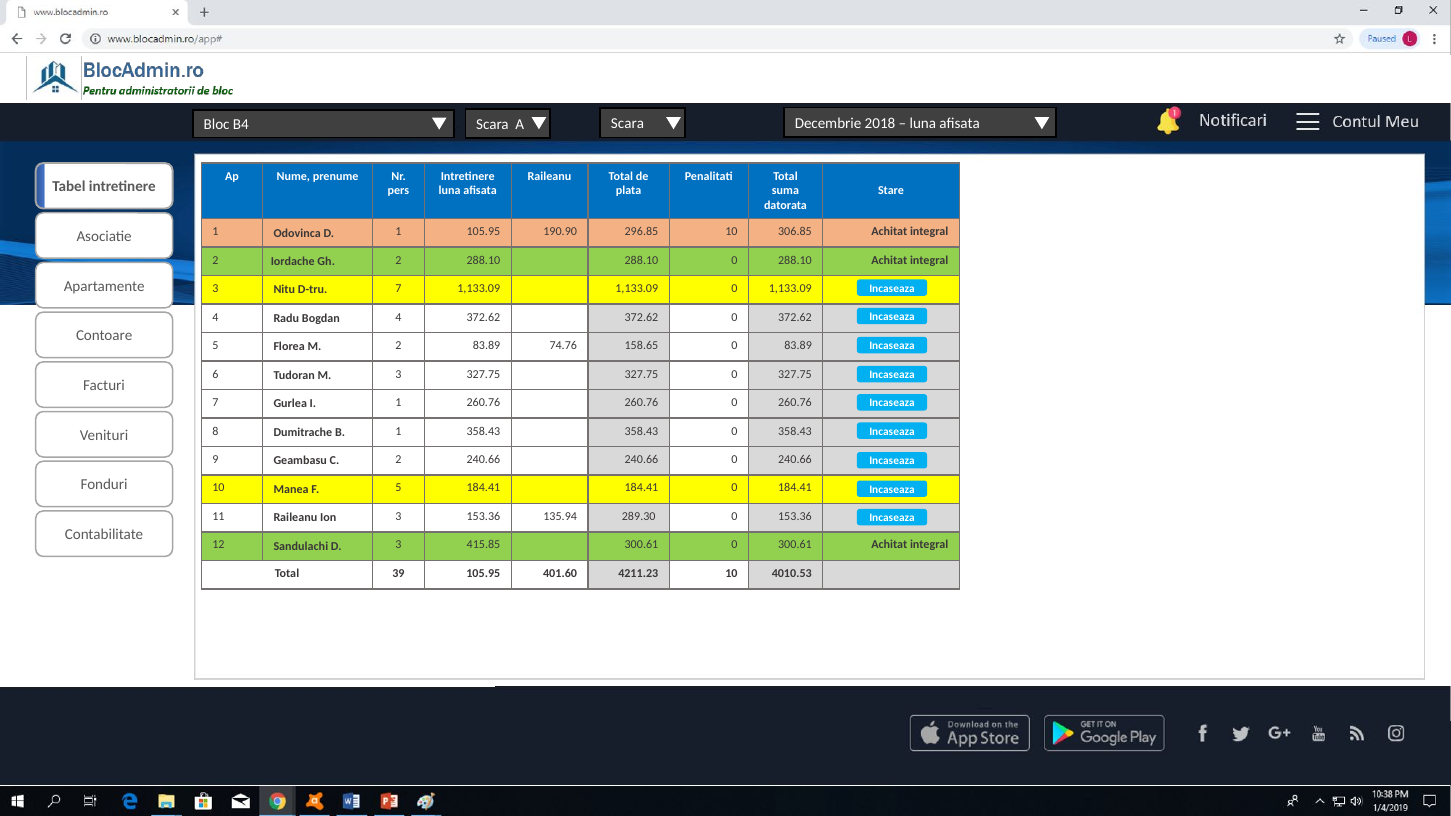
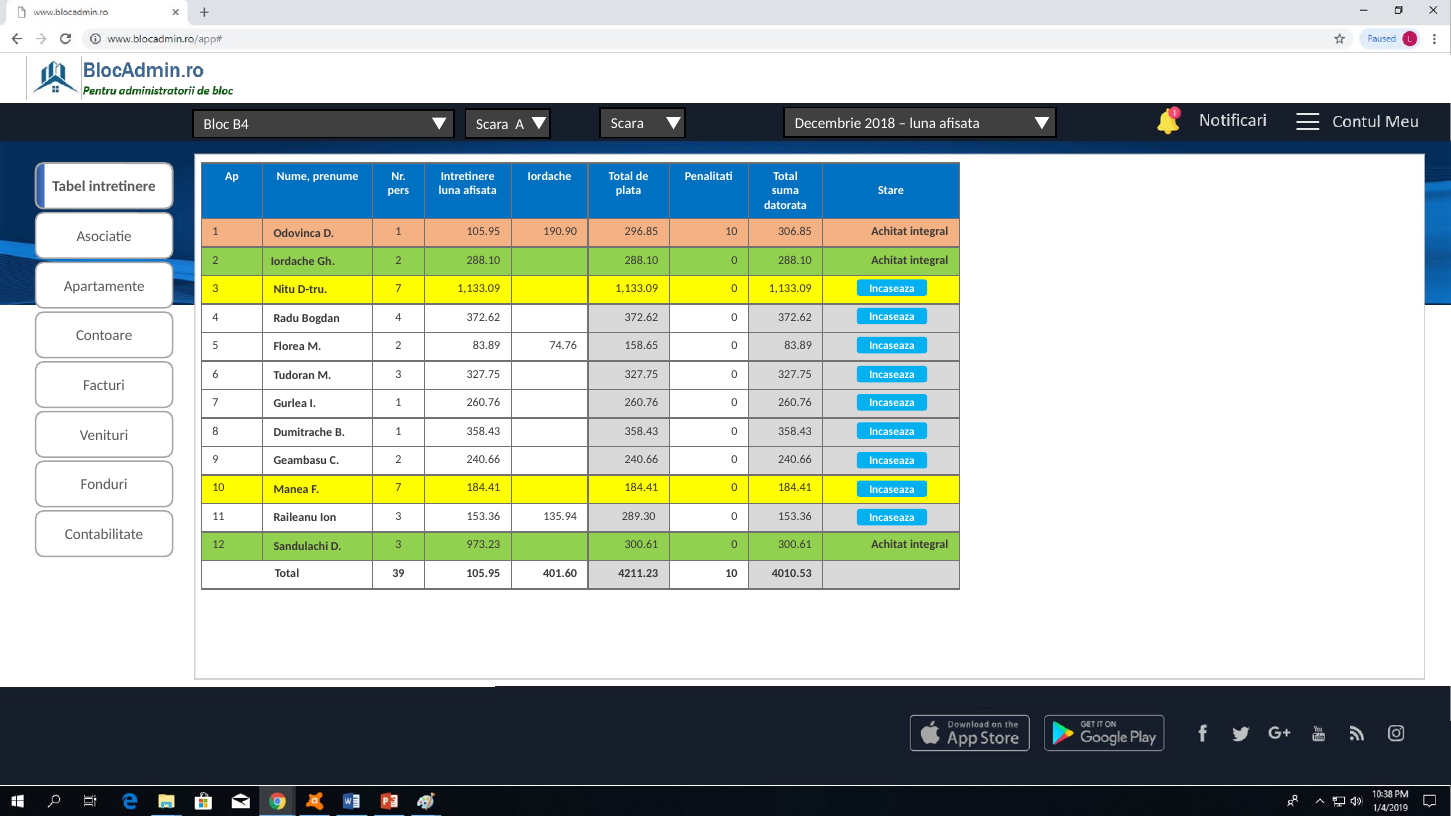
Raileanu at (549, 176): Raileanu -> Iordache
F 5: 5 -> 7
415.85: 415.85 -> 973.23
